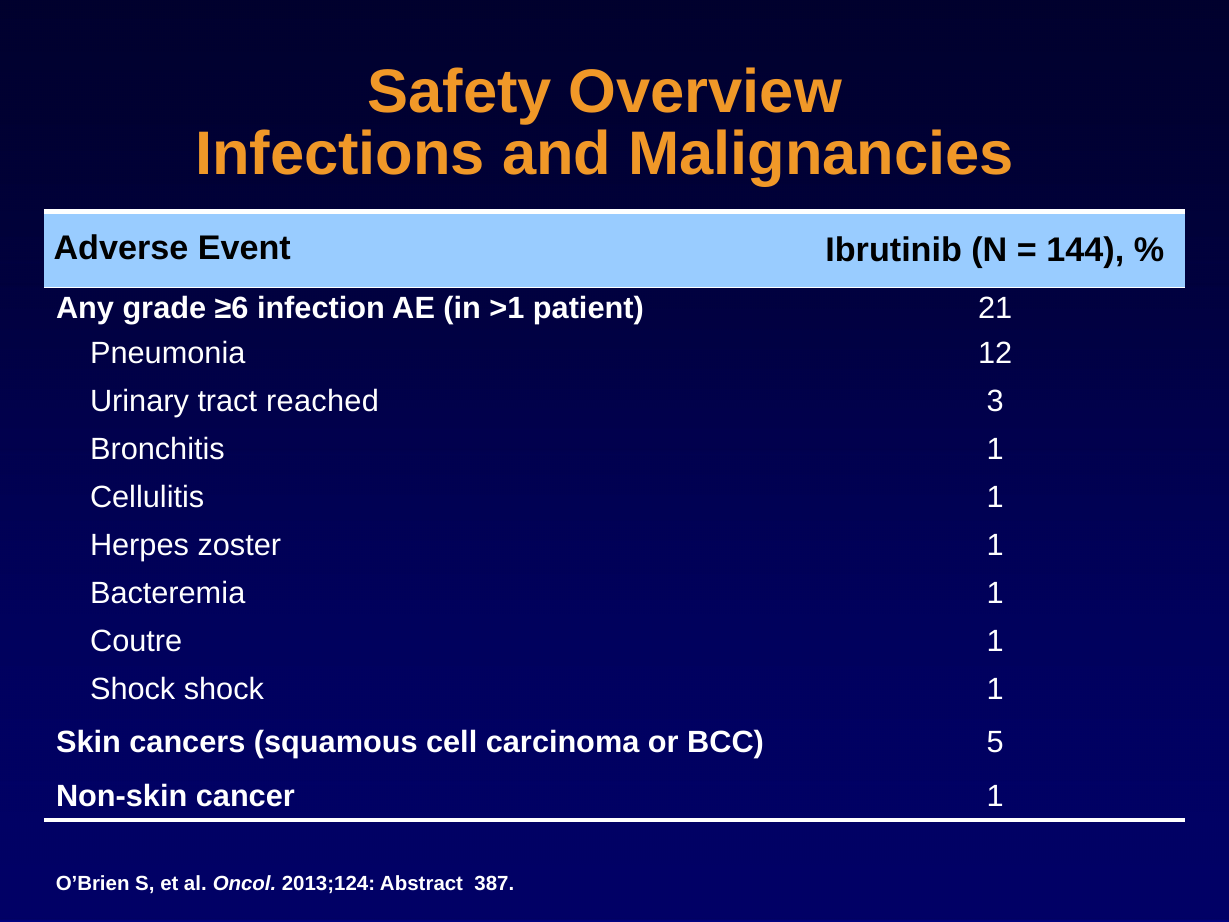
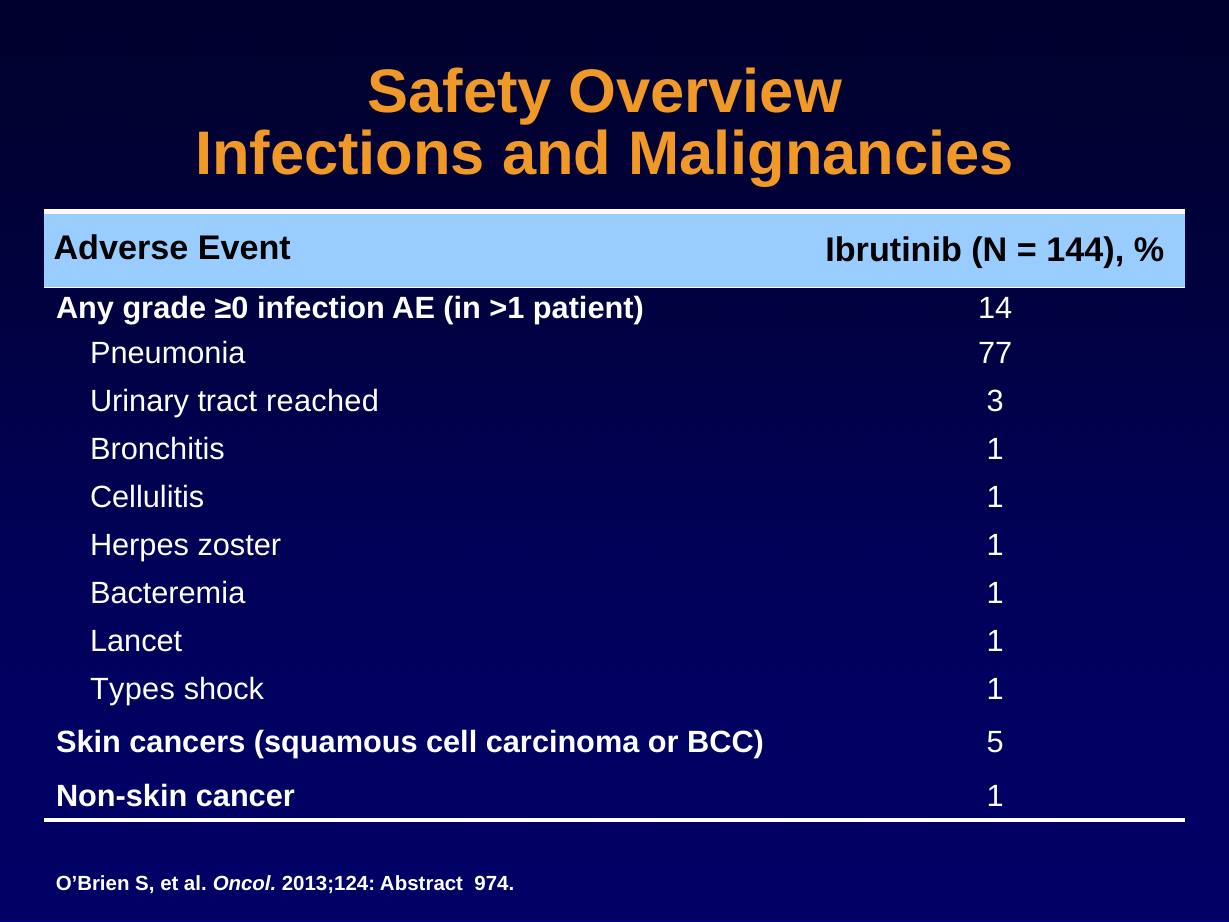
≥6: ≥6 -> ≥0
21: 21 -> 14
12: 12 -> 77
Coutre: Coutre -> Lancet
Shock at (133, 689): Shock -> Types
387: 387 -> 974
